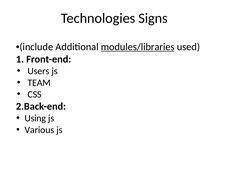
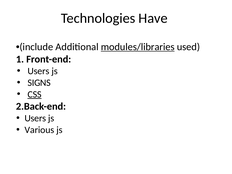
Signs: Signs -> Have
TEAM: TEAM -> SIGNS
CSS underline: none -> present
Using at (35, 118): Using -> Users
